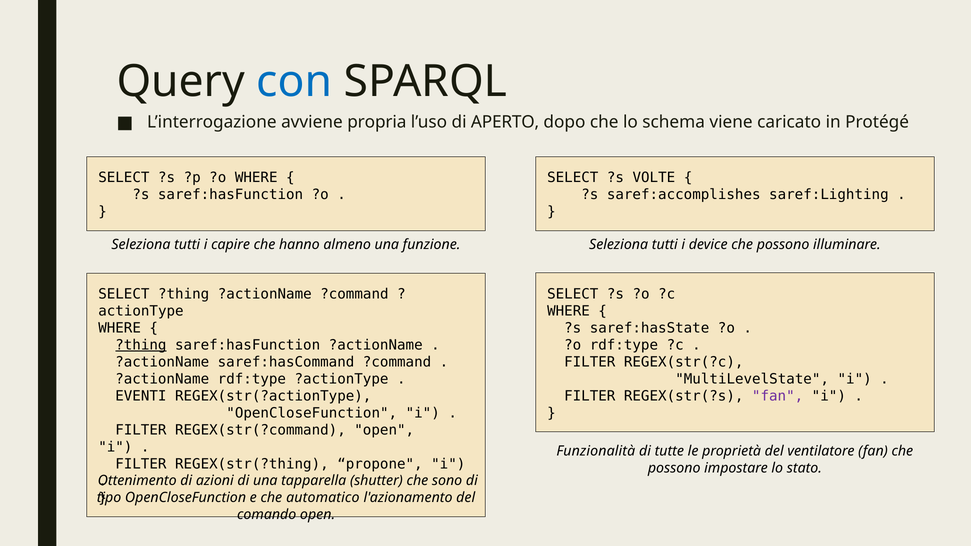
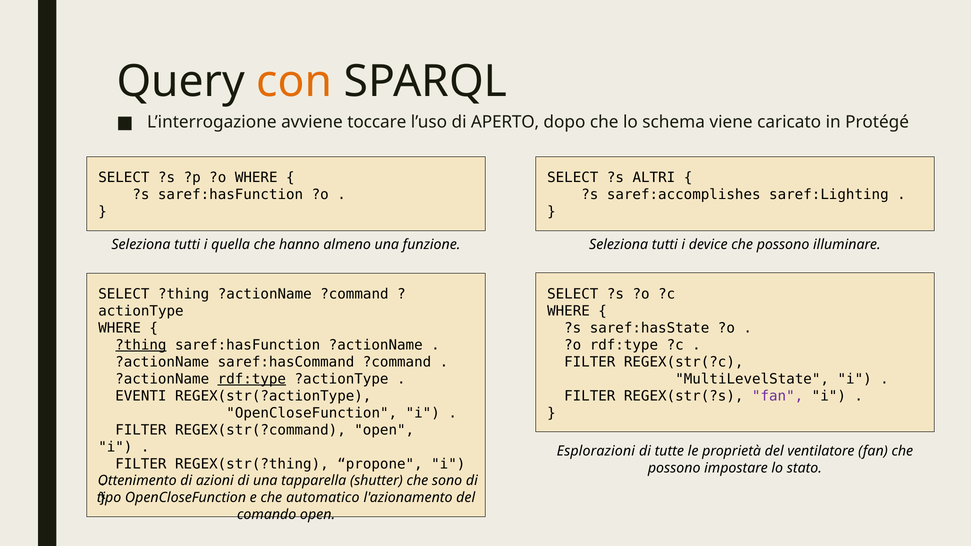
con colour: blue -> orange
propria: propria -> toccare
VOLTE: VOLTE -> ALTRI
capire: capire -> quella
rdf:type at (252, 379) underline: none -> present
Funzionalità: Funzionalità -> Esplorazioni
